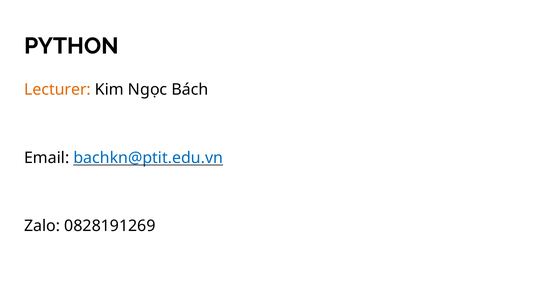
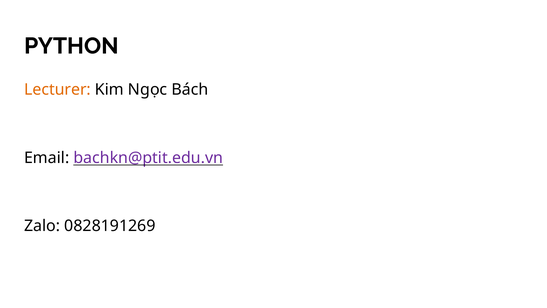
bachkn@ptit.edu.vn colour: blue -> purple
